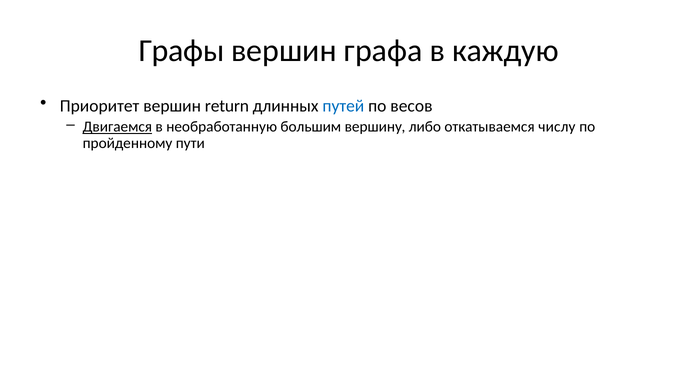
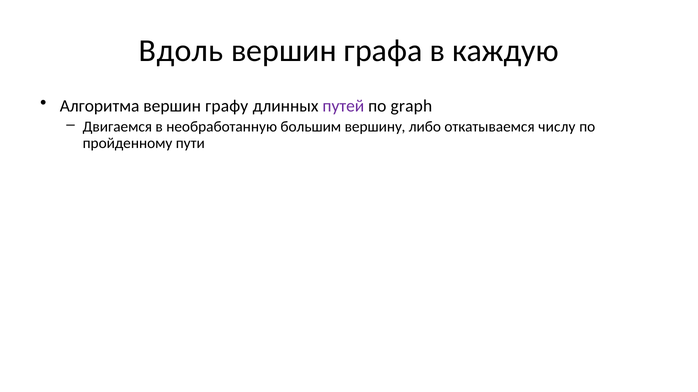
Графы: Графы -> Вдоль
Приоритет: Приоритет -> Алгоритма
return: return -> графу
путей colour: blue -> purple
весов: весов -> graph
Двигаемся underline: present -> none
